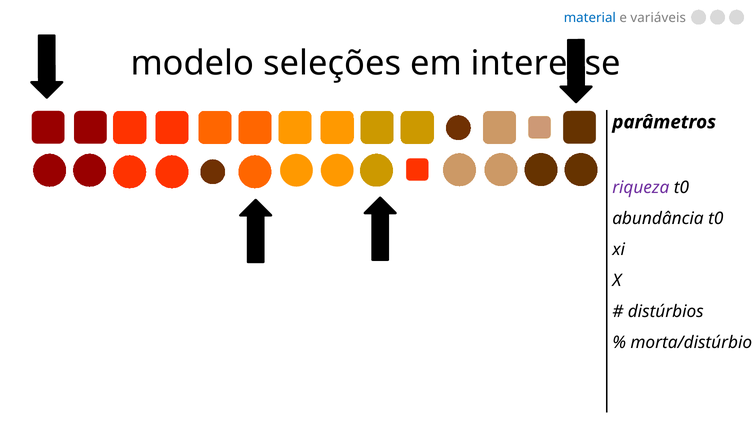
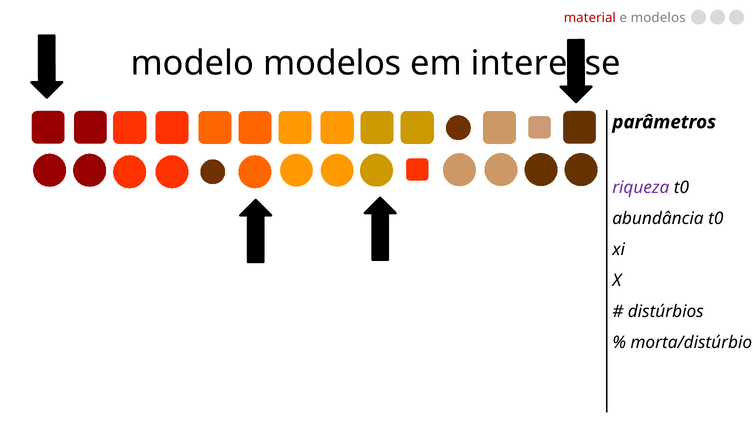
material colour: blue -> red
e variáveis: variáveis -> modelos
modelo seleções: seleções -> modelos
